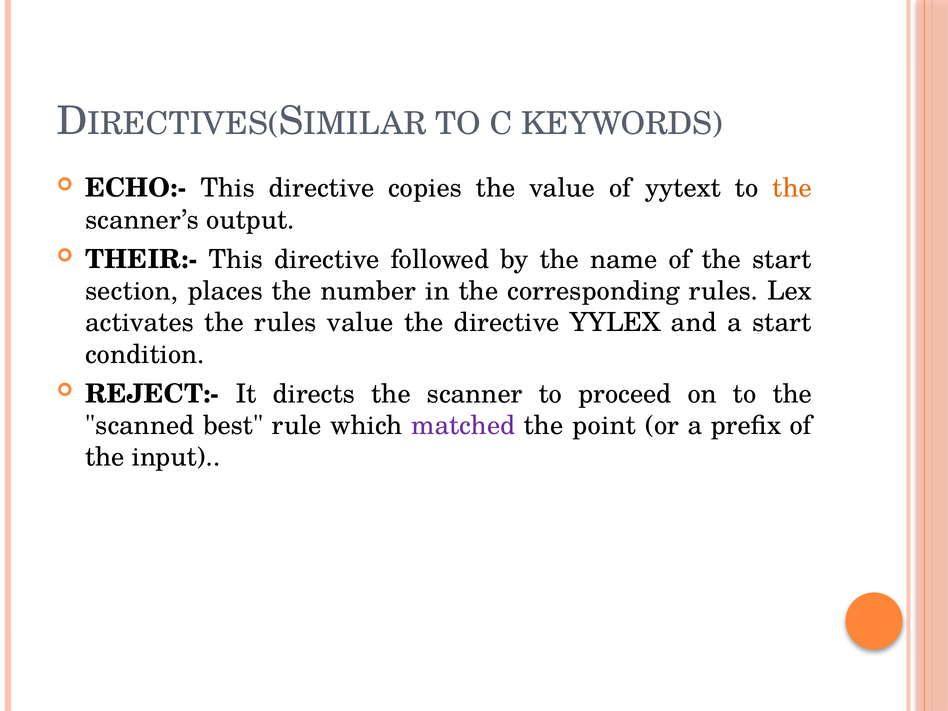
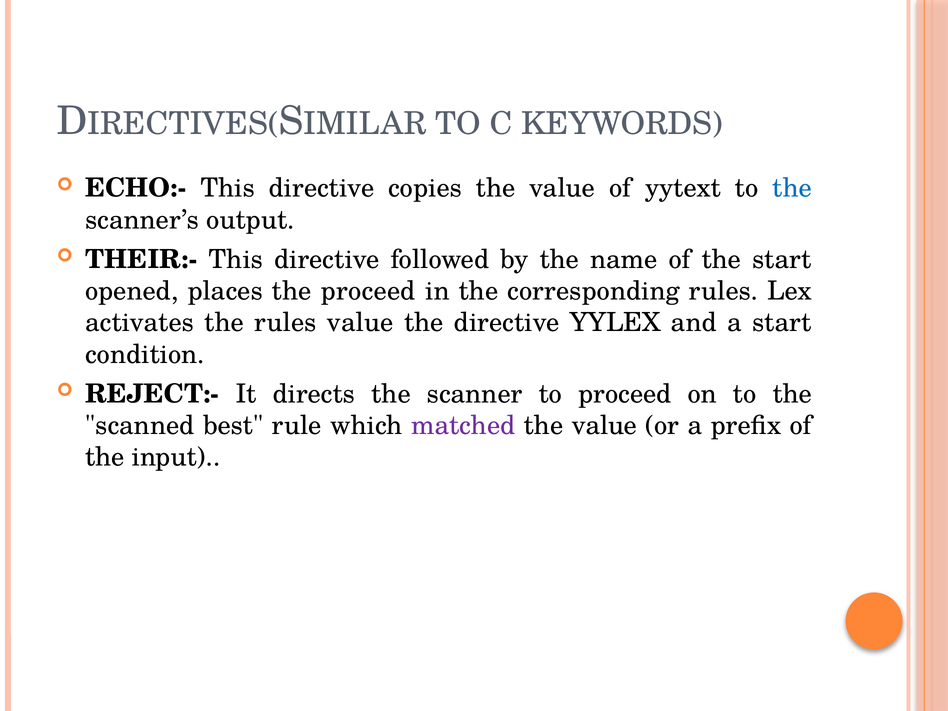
the at (792, 188) colour: orange -> blue
section: section -> opened
the number: number -> proceed
point at (604, 426): point -> value
